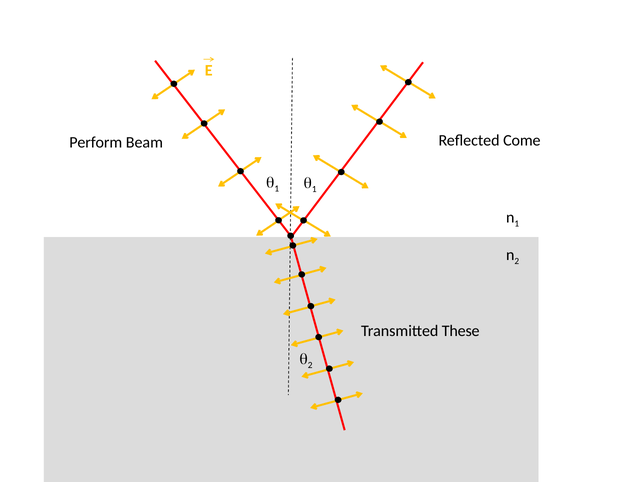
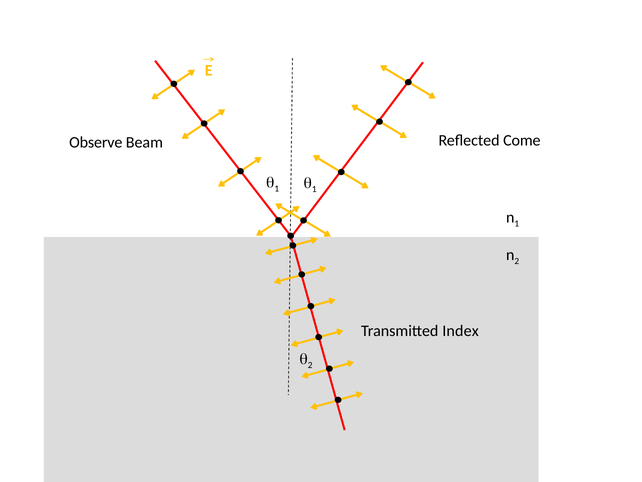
Perform: Perform -> Observe
These: These -> Index
